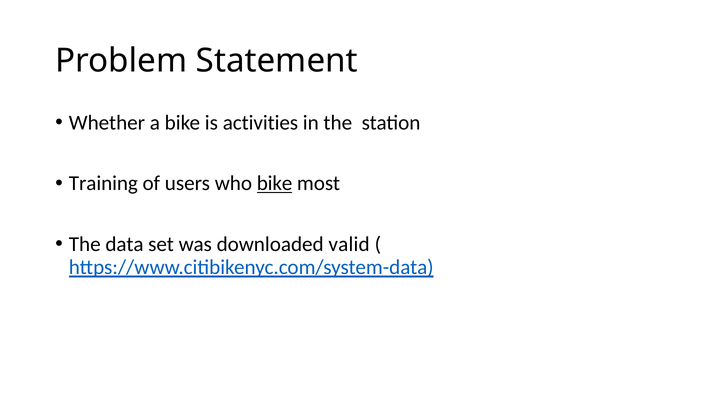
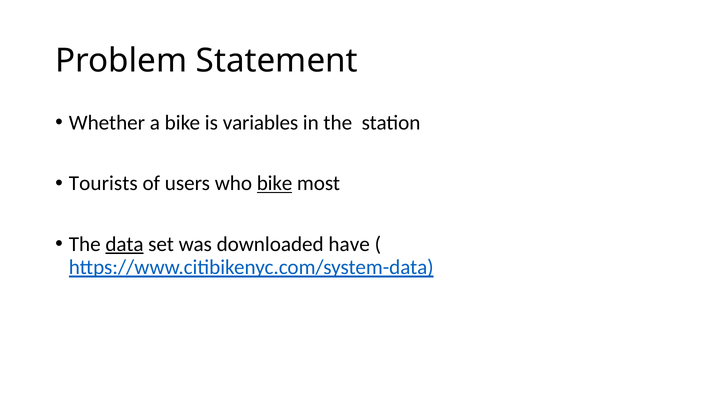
activities: activities -> variables
Training: Training -> Tourists
data underline: none -> present
valid: valid -> have
